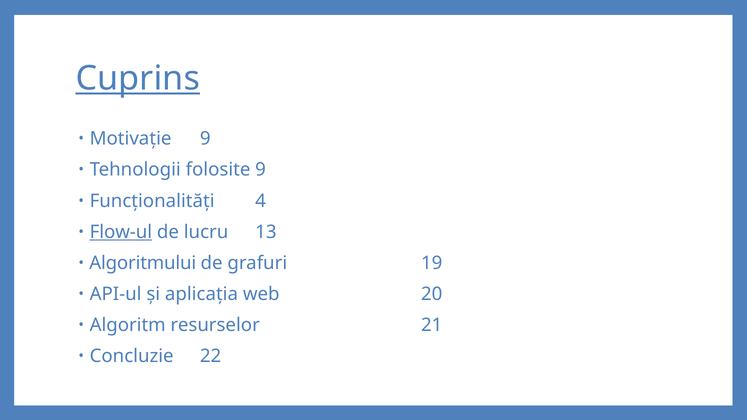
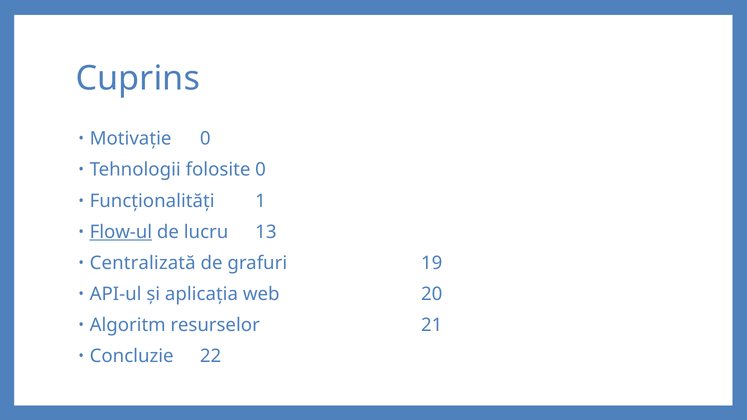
Cuprins underline: present -> none
Motivație 9: 9 -> 0
folosite 9: 9 -> 0
4: 4 -> 1
Algoritmului: Algoritmului -> Centralizată
